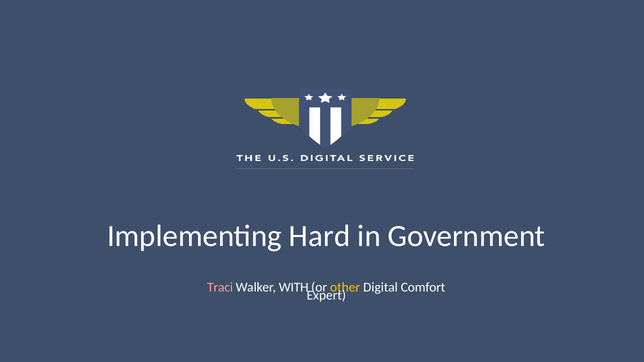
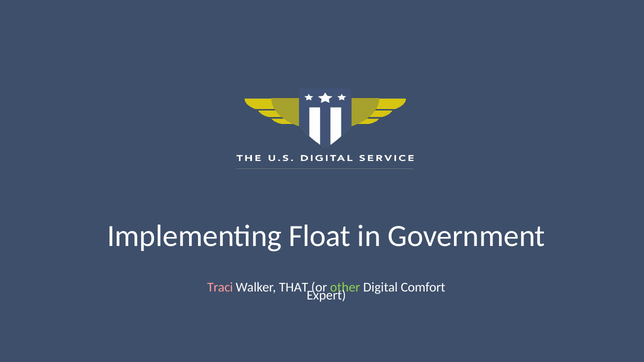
Hard: Hard -> Float
WITH: WITH -> THAT
other colour: yellow -> light green
